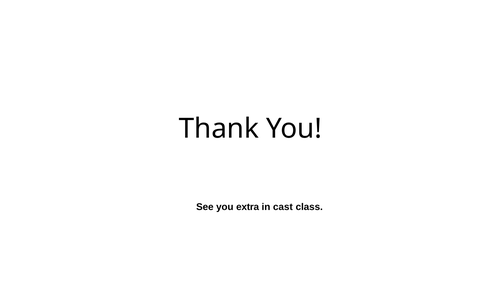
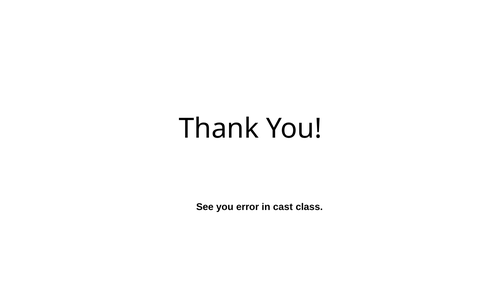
extra: extra -> error
